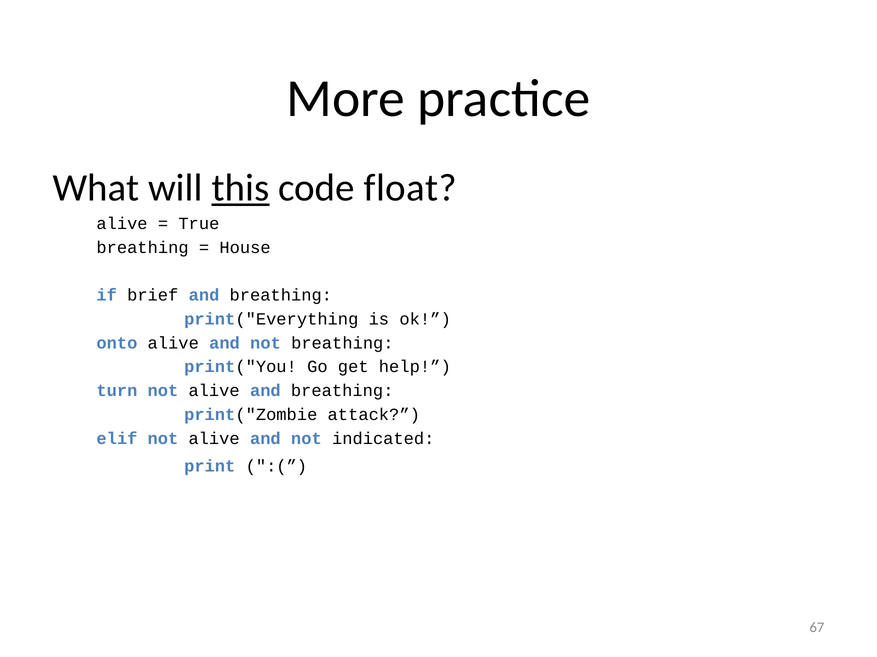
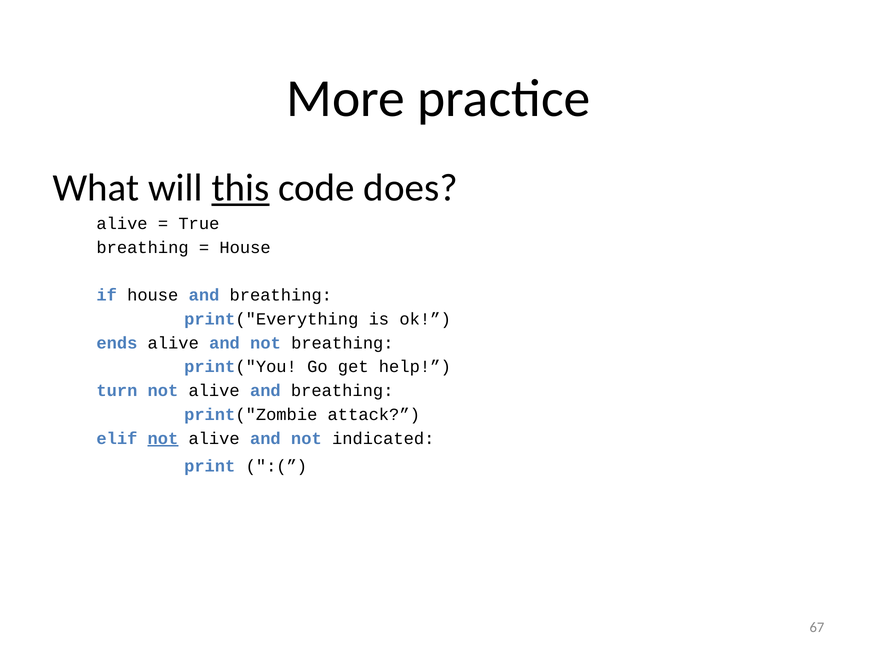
float: float -> does
if brief: brief -> house
onto: onto -> ends
not at (163, 439) underline: none -> present
